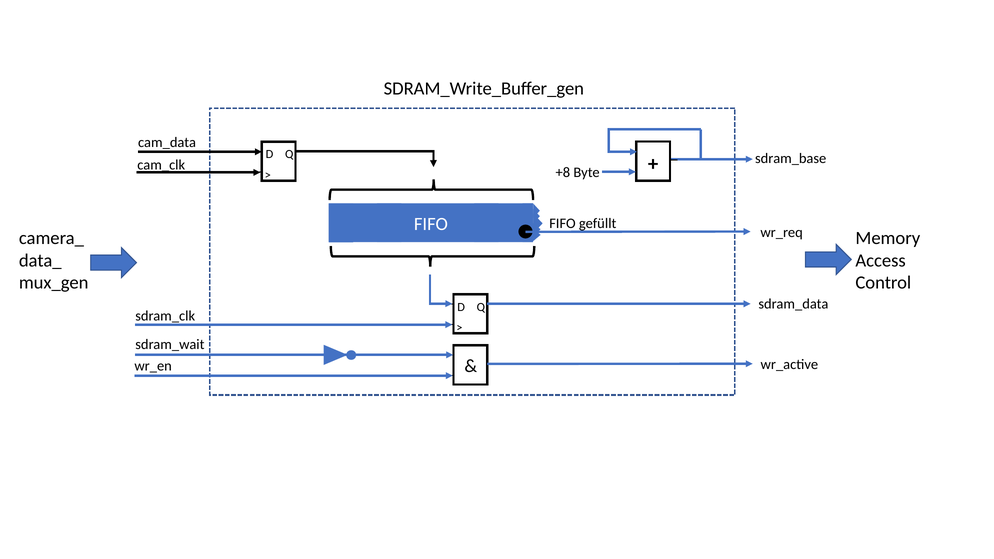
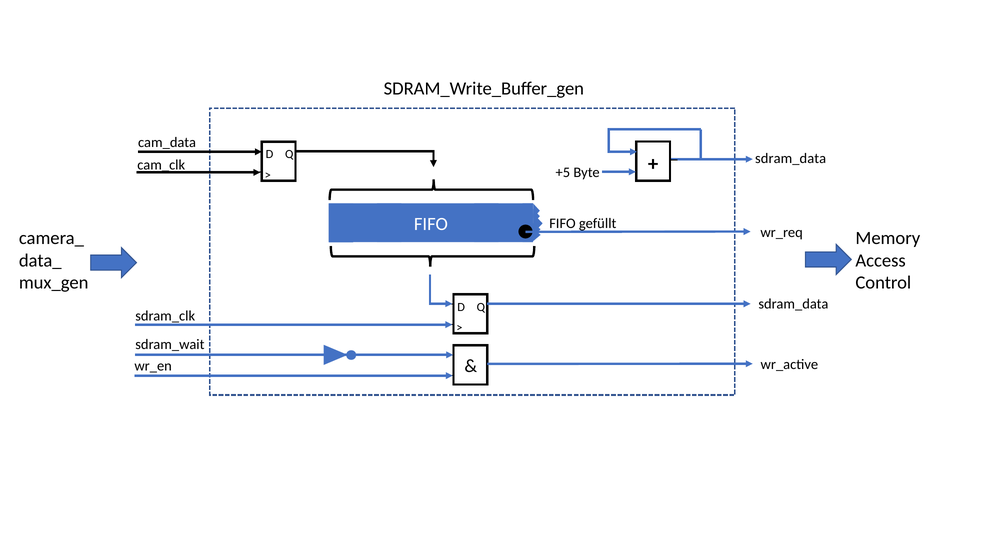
sdram_base at (791, 158): sdram_base -> sdram_data
+8: +8 -> +5
